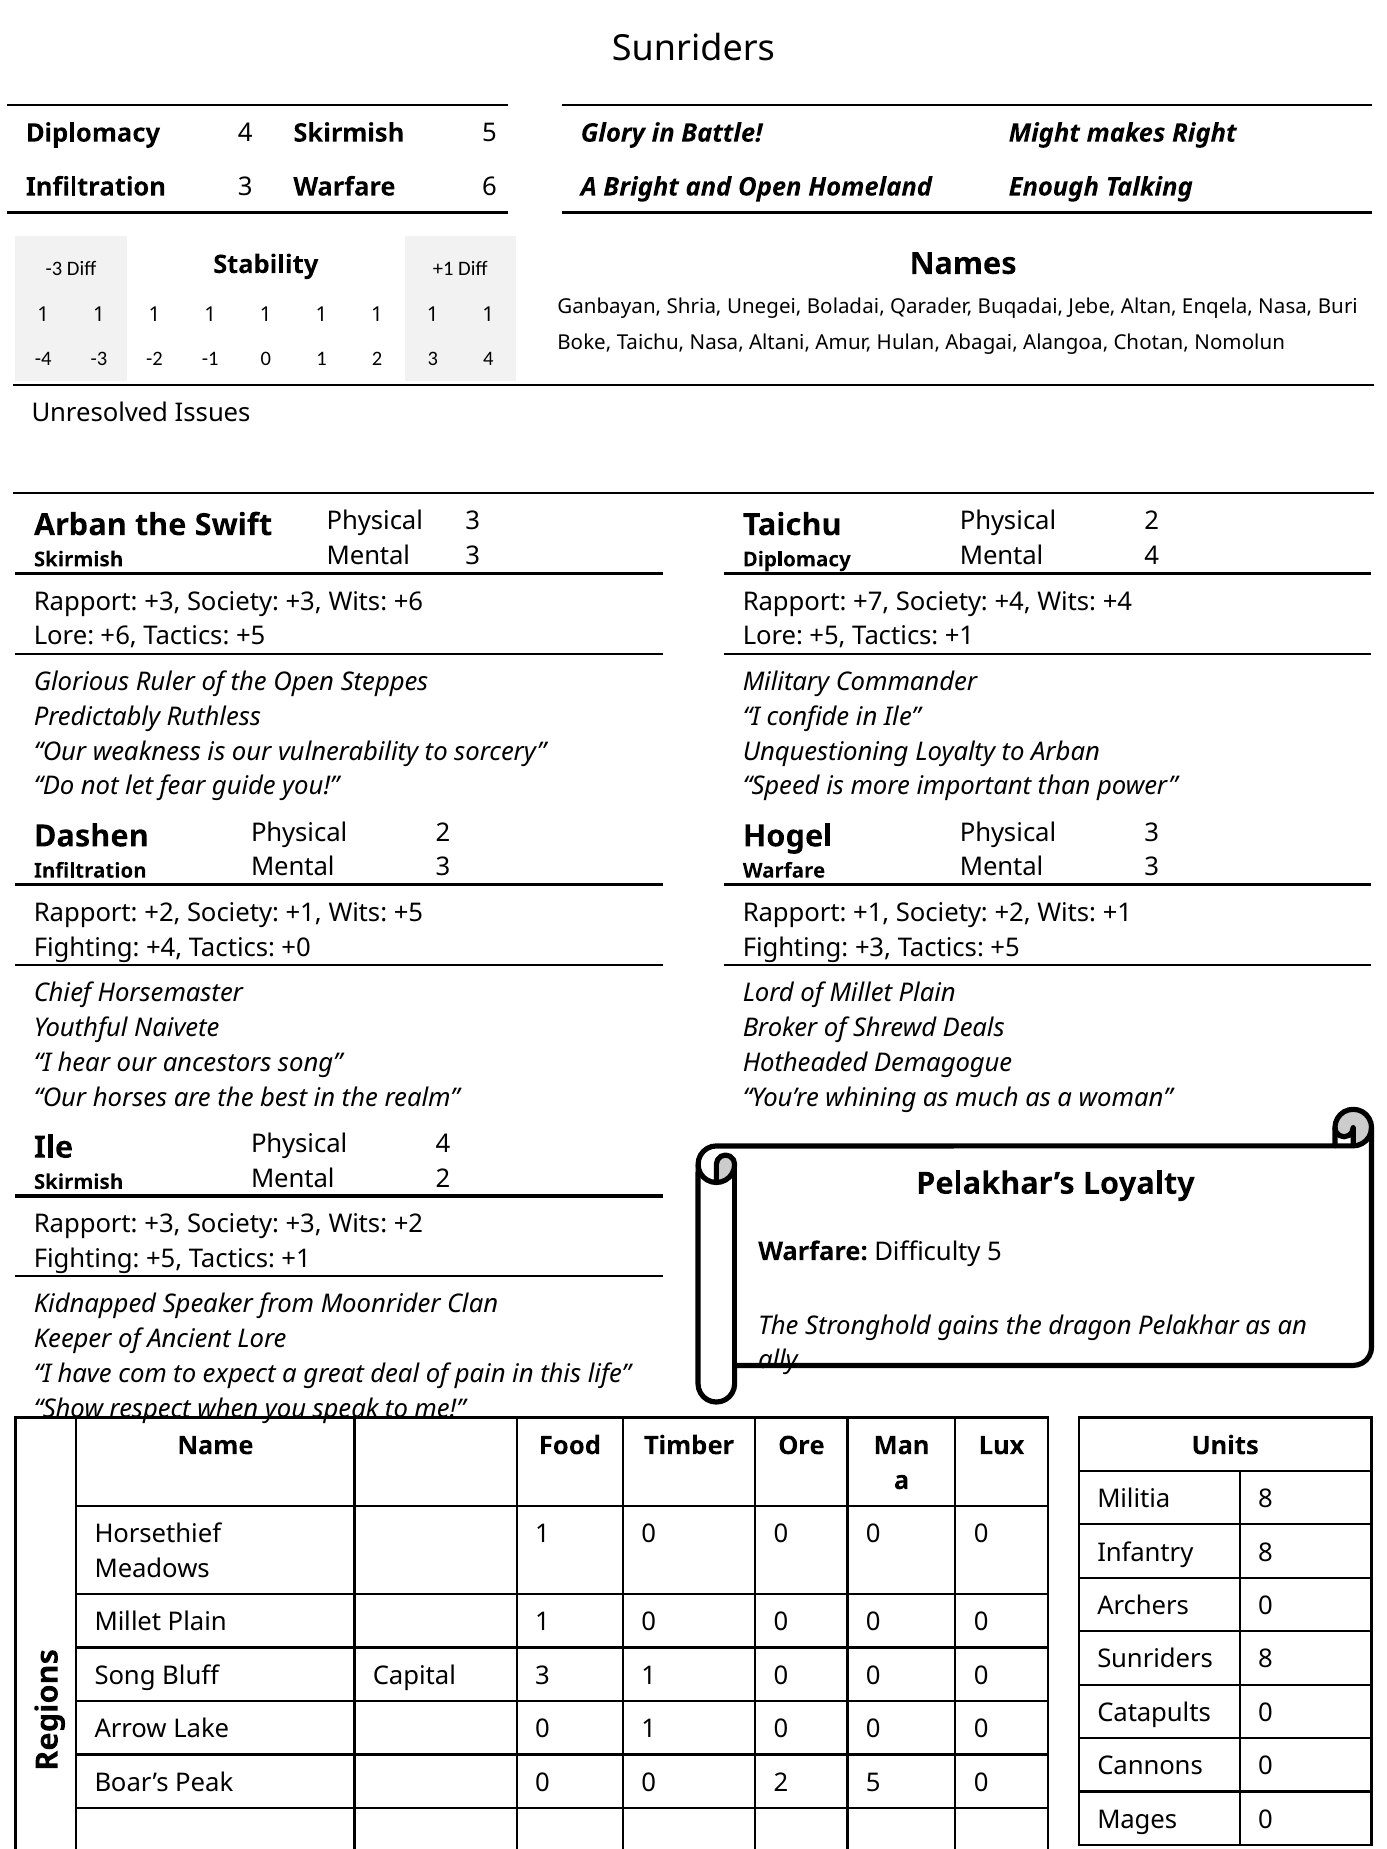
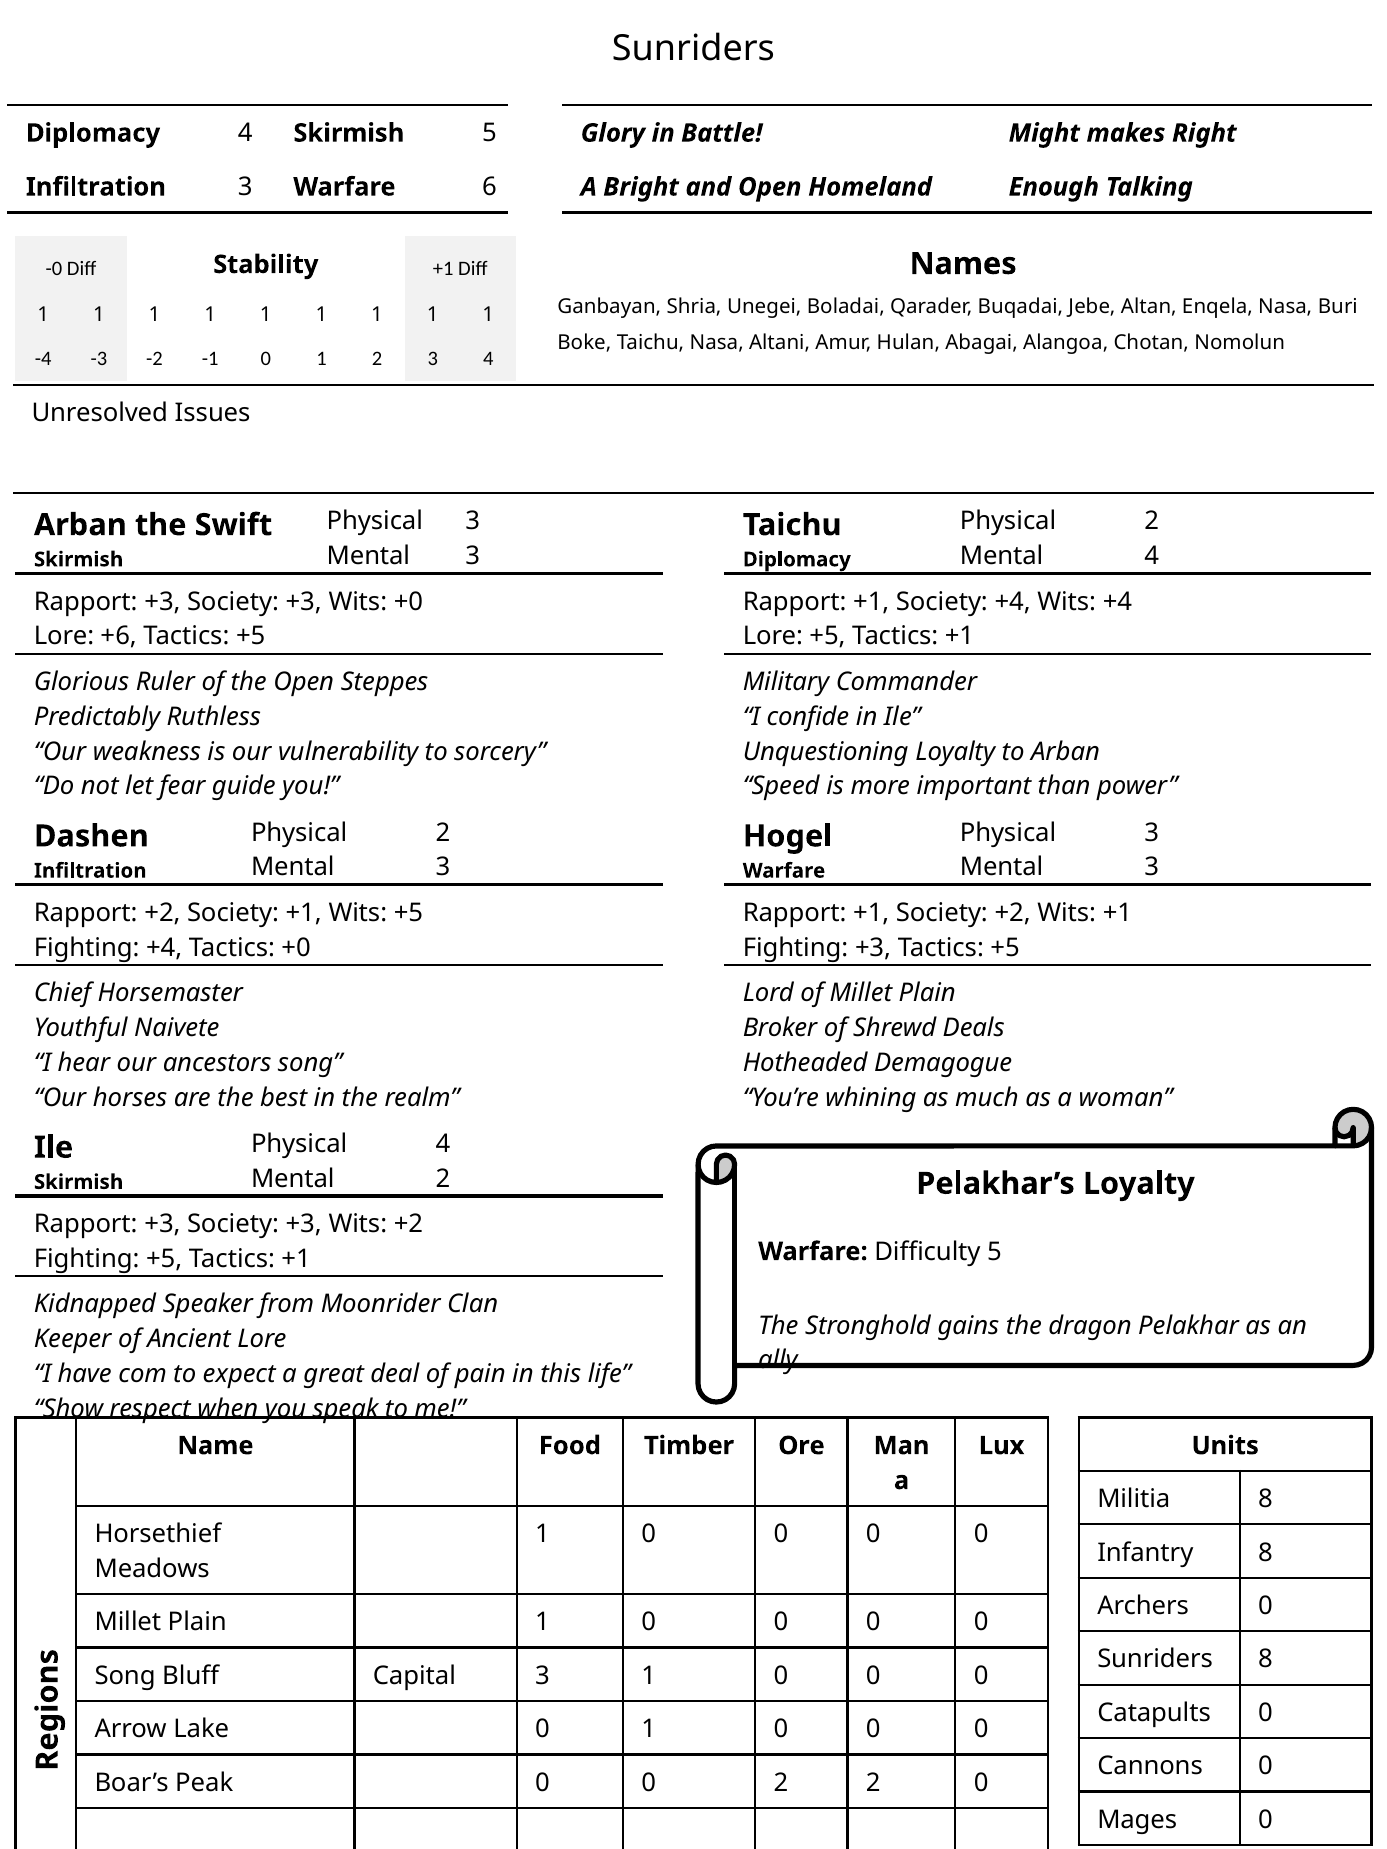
-3 at (54, 268): -3 -> -0
Wits +6: +6 -> +0
+7 at (871, 602): +7 -> +1
2 5: 5 -> 2
